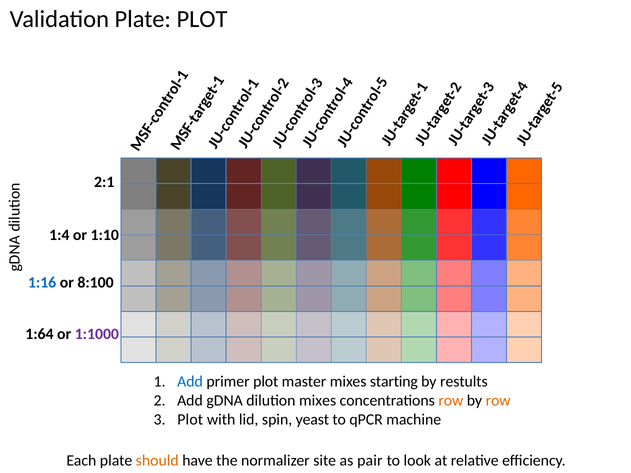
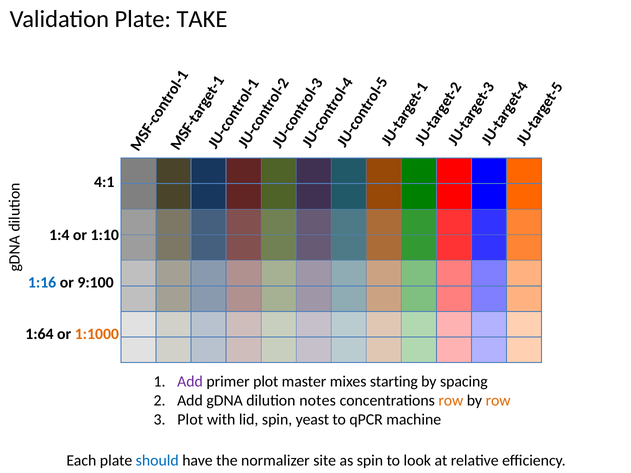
Plate PLOT: PLOT -> TAKE
2:1: 2:1 -> 4:1
8:100: 8:100 -> 9:100
1:1000 colour: purple -> orange
Add at (190, 382) colour: blue -> purple
restults: restults -> spacing
dilution mixes: mixes -> notes
should colour: orange -> blue
as pair: pair -> spin
